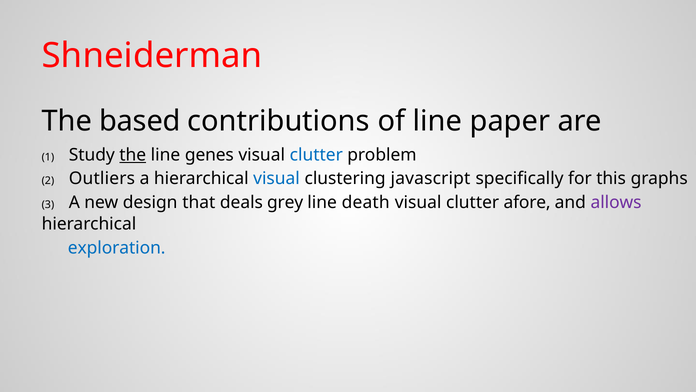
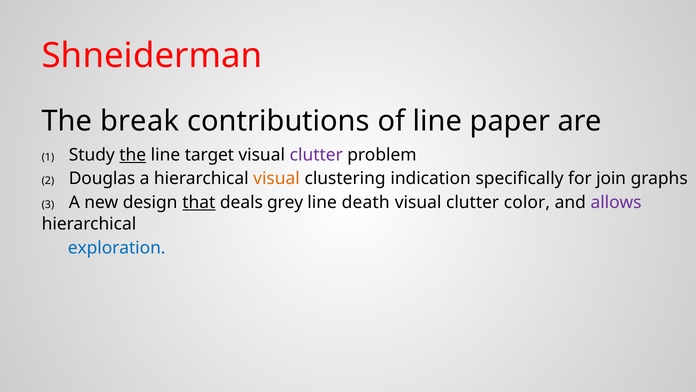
based: based -> break
genes: genes -> target
clutter at (316, 155) colour: blue -> purple
Outliers: Outliers -> Douglas
visual at (276, 178) colour: blue -> orange
javascript: javascript -> indication
this: this -> join
that underline: none -> present
afore: afore -> color
